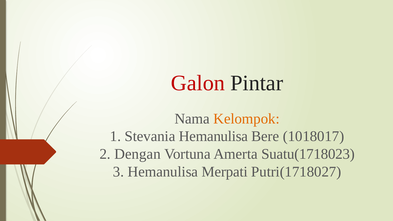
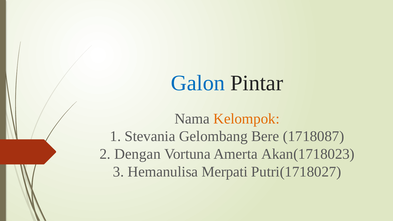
Galon colour: red -> blue
Stevania Hemanulisa: Hemanulisa -> Gelombang
1018017: 1018017 -> 1718087
Suatu(1718023: Suatu(1718023 -> Akan(1718023
